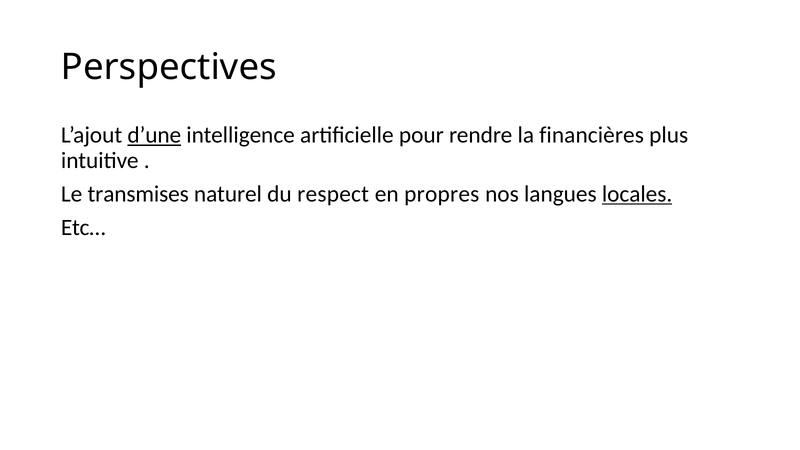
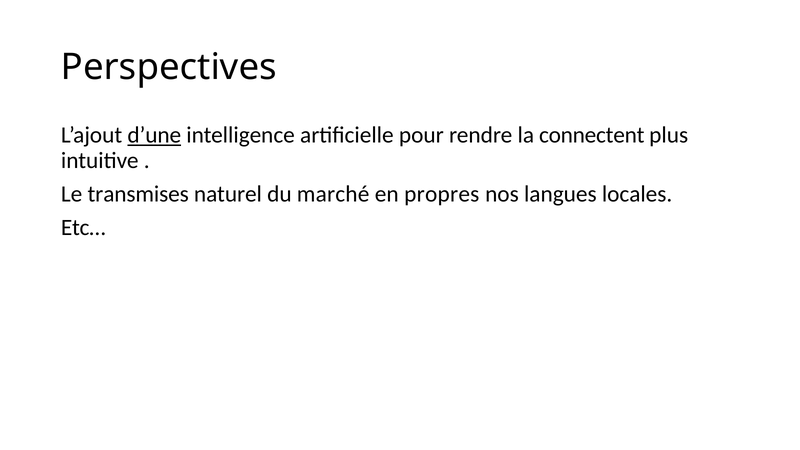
financières: financières -> connectent
respect: respect -> marché
locales underline: present -> none
